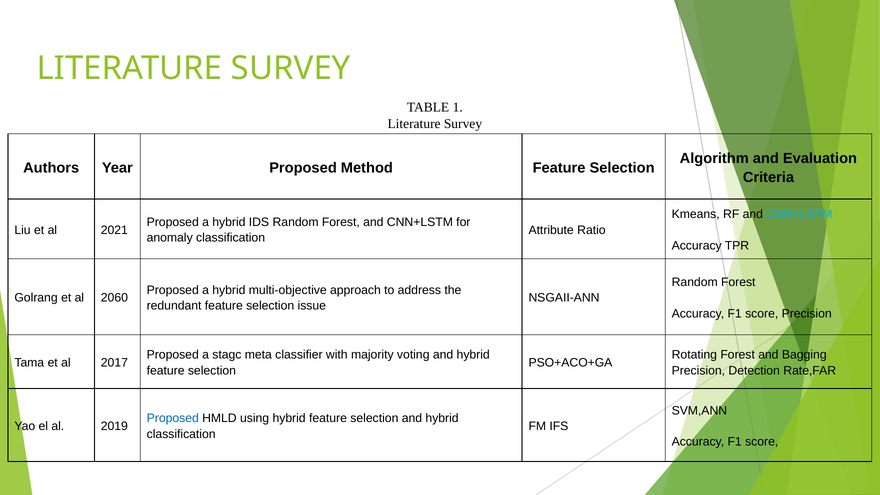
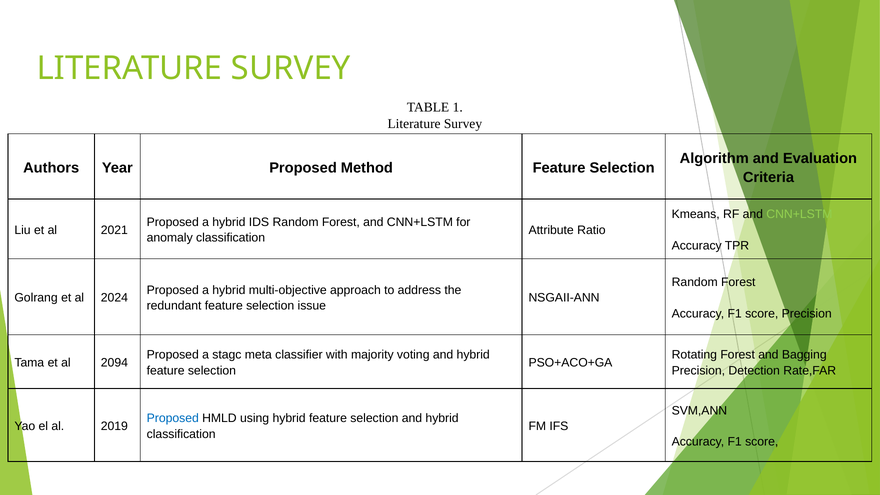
CNN+LSTM at (799, 214) colour: light blue -> light green
2060: 2060 -> 2024
2017: 2017 -> 2094
